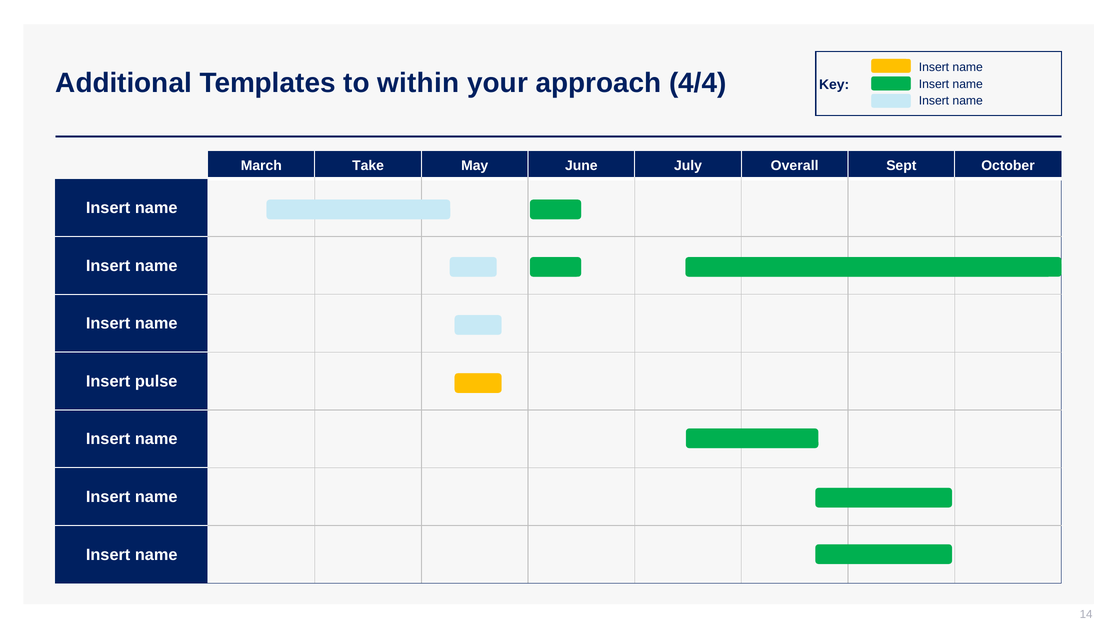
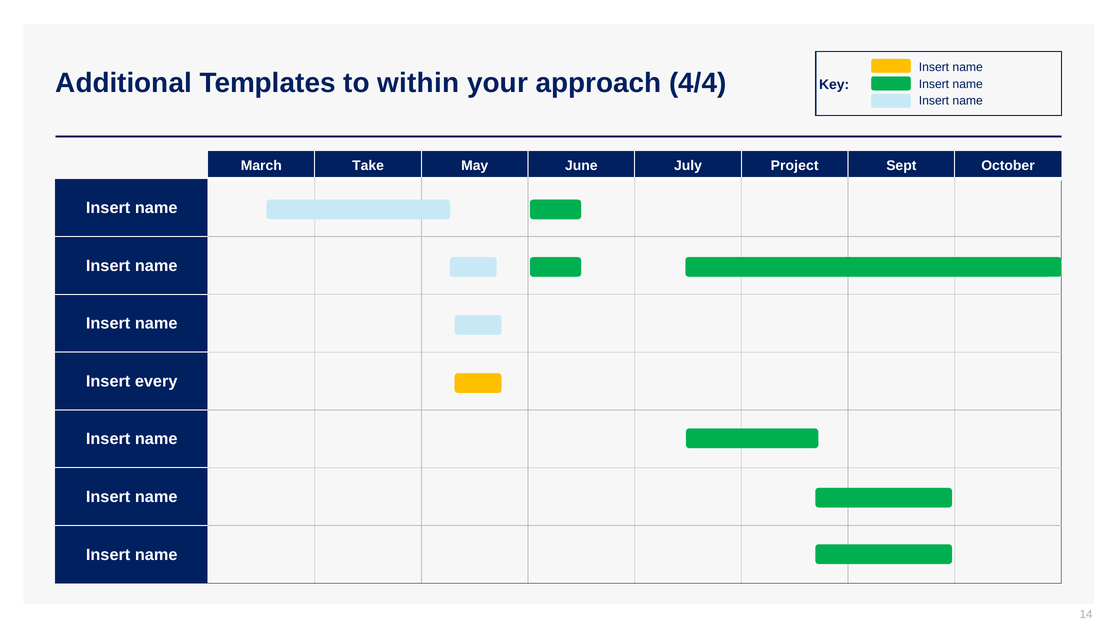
Overall: Overall -> Project
pulse: pulse -> every
